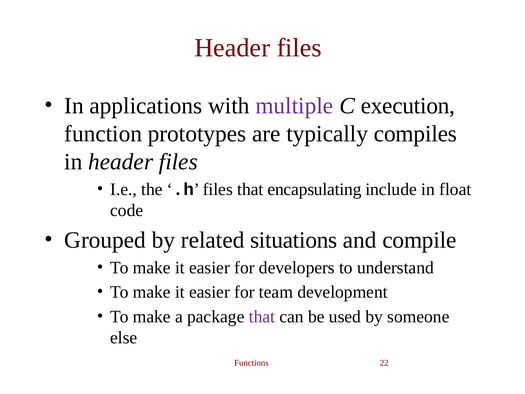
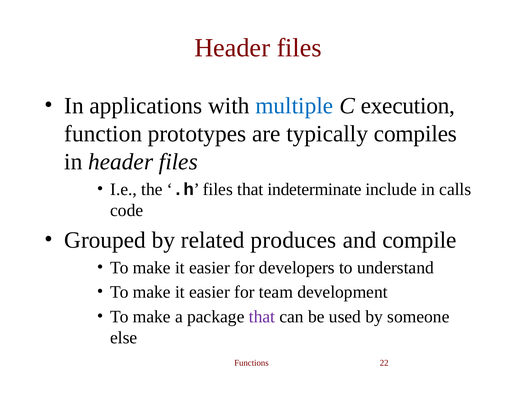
multiple colour: purple -> blue
encapsulating: encapsulating -> indeterminate
float: float -> calls
situations: situations -> produces
